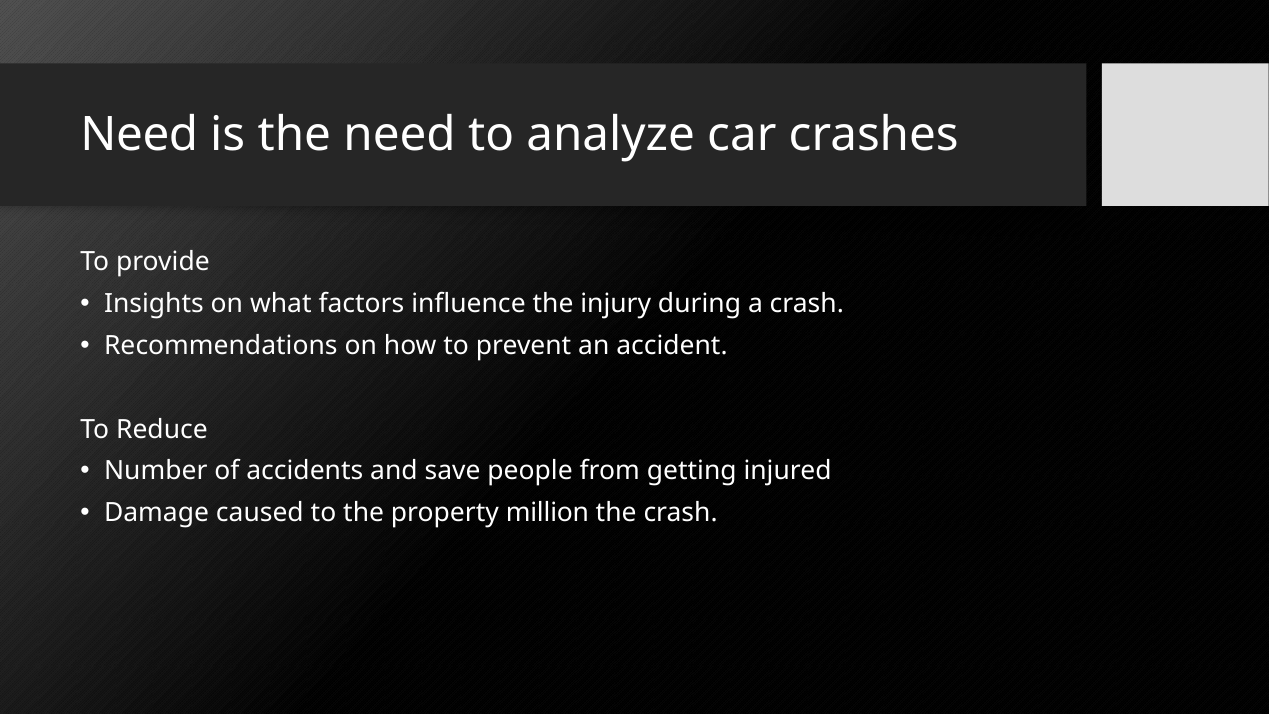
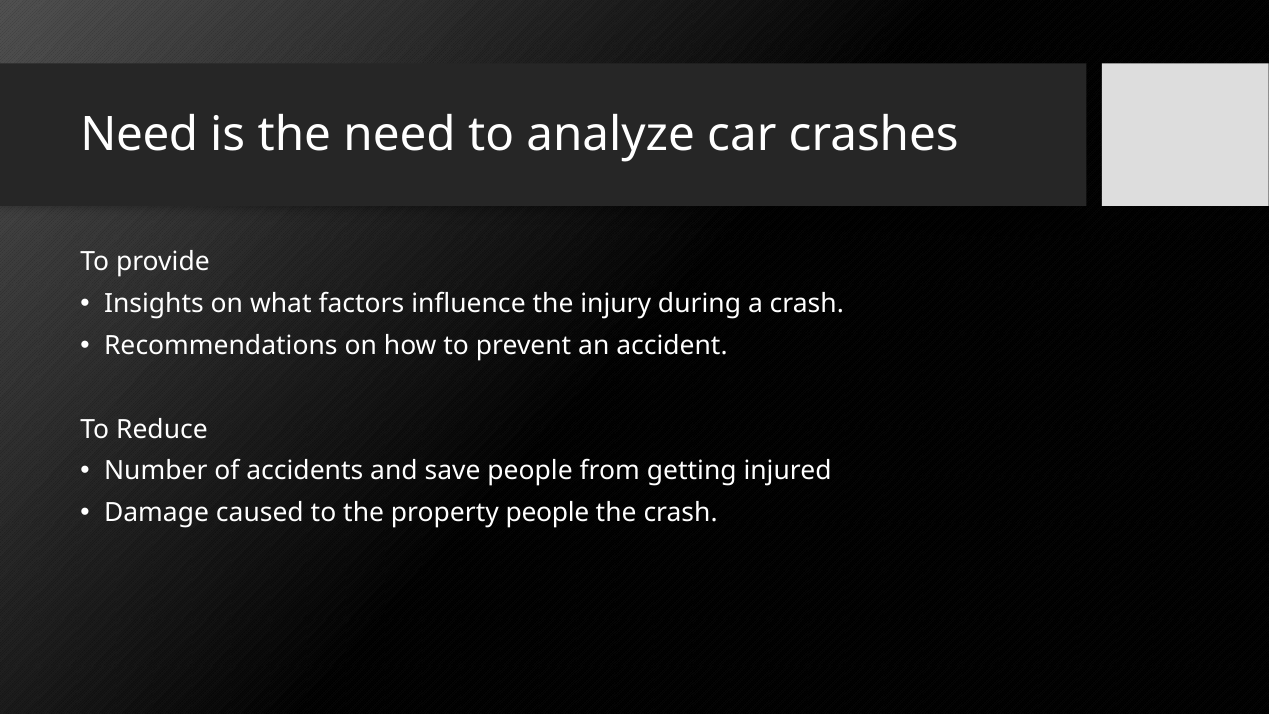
property million: million -> people
